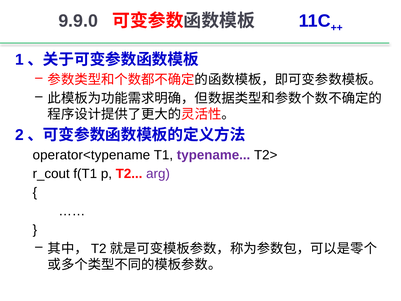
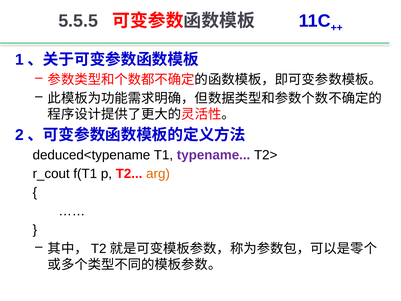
9.9.0: 9.9.0 -> 5.5.5
operator<typename: operator<typename -> deduced<typename
arg colour: purple -> orange
